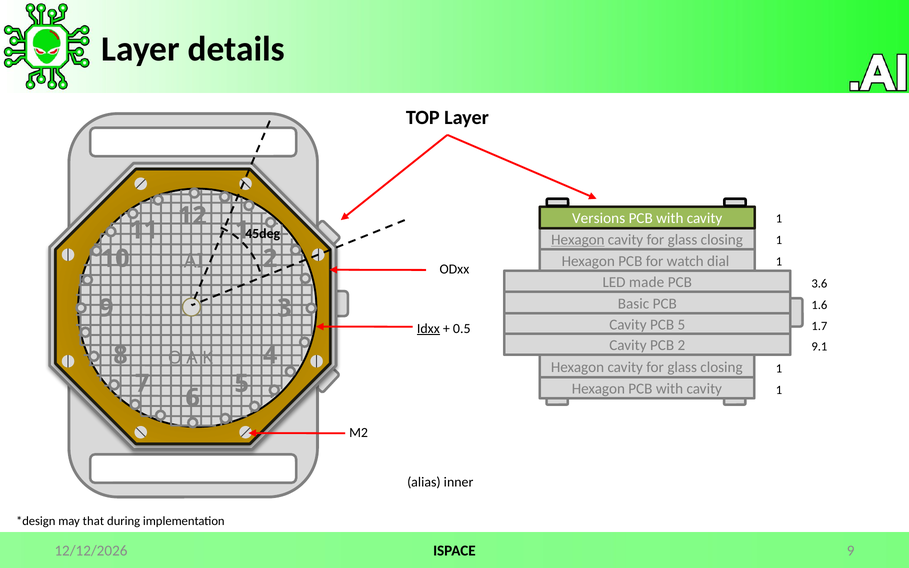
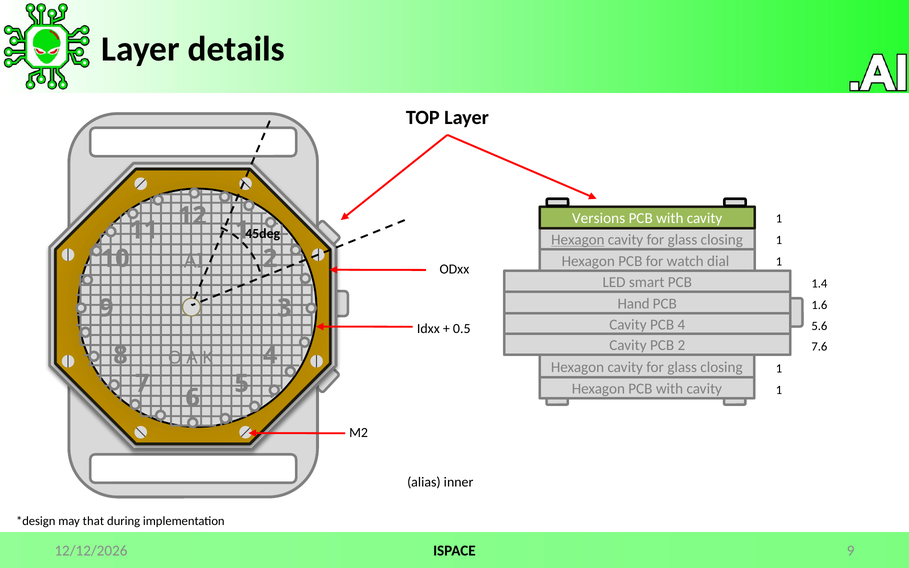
made: made -> smart
3.6: 3.6 -> 1.4
Basic: Basic -> Hand
PCB 5: 5 -> 4
1.7: 1.7 -> 5.6
Idxx underline: present -> none
9.1: 9.1 -> 7.6
